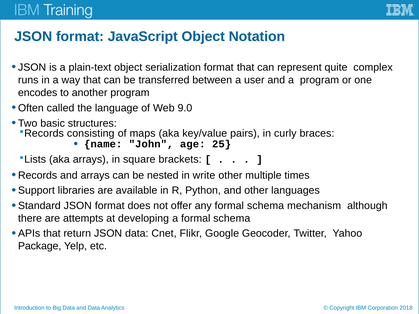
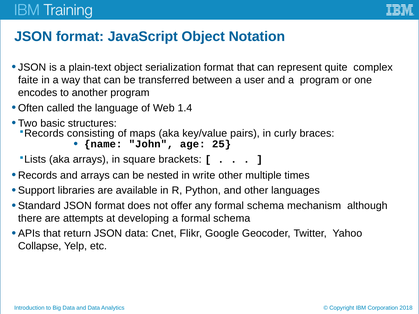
runs: runs -> faite
9.0: 9.0 -> 1.4
Package: Package -> Collapse
